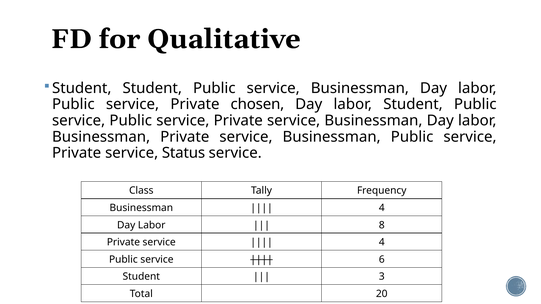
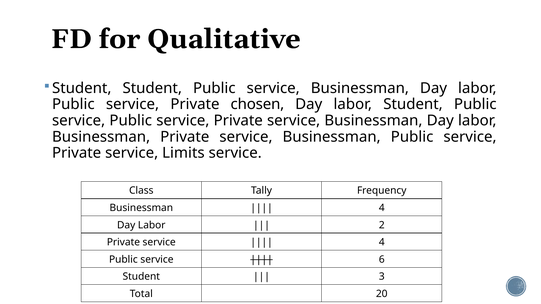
Status: Status -> Limits
8: 8 -> 2
